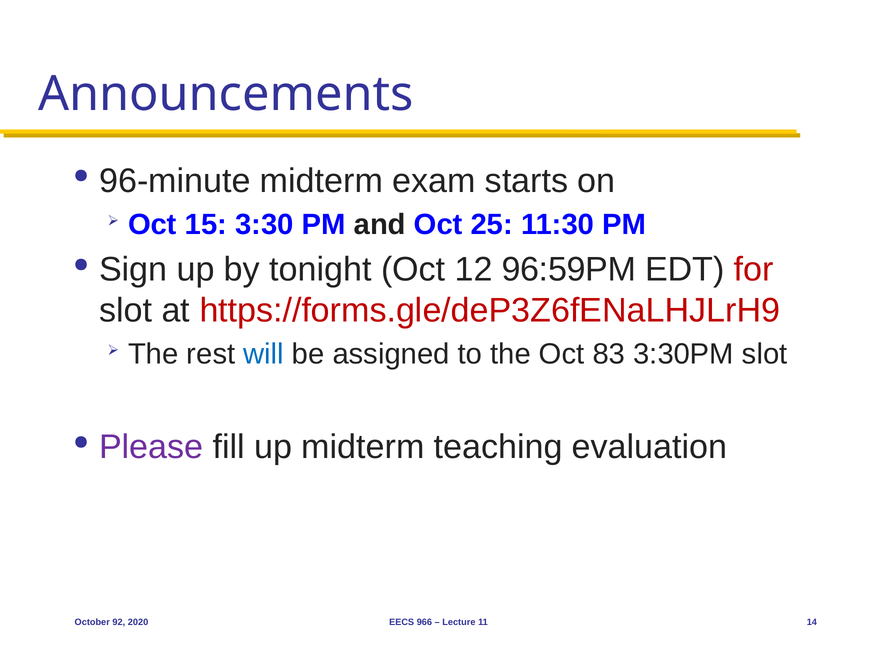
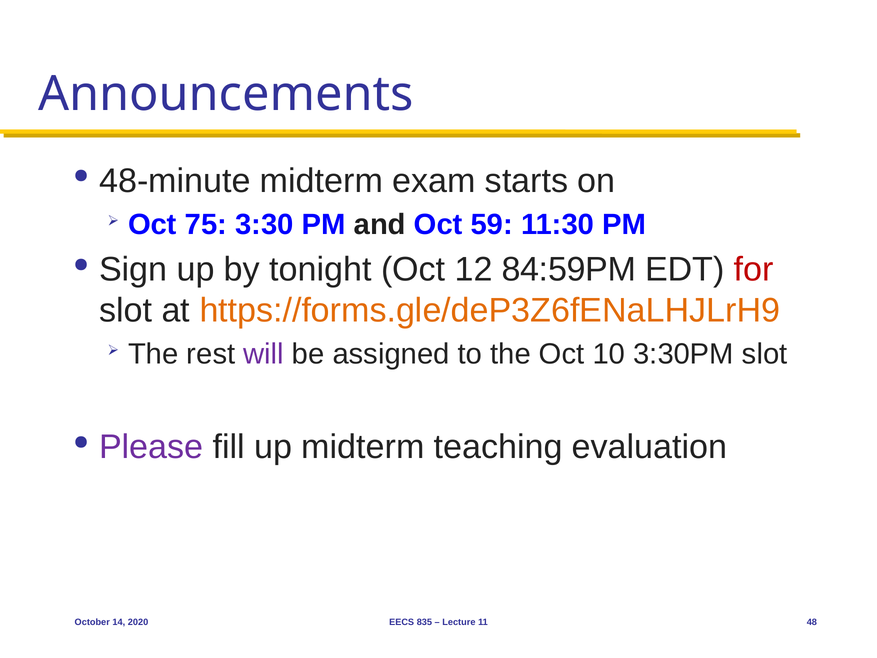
96-minute: 96-minute -> 48-minute
15: 15 -> 75
25: 25 -> 59
96:59PM: 96:59PM -> 84:59PM
https://forms.gle/deP3Z6fENaLHJLrH9 colour: red -> orange
will colour: blue -> purple
83: 83 -> 10
92: 92 -> 14
966: 966 -> 835
14: 14 -> 48
